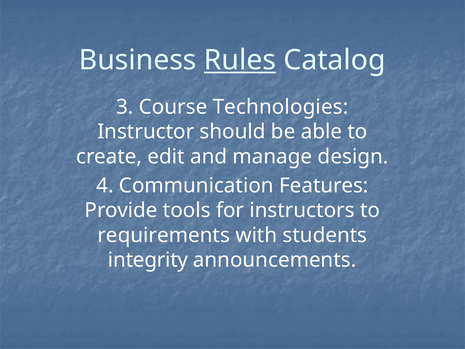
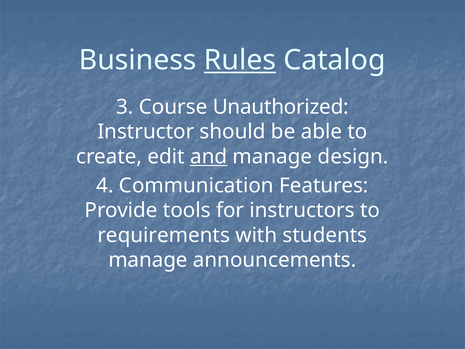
Technologies: Technologies -> Unauthorized
and underline: none -> present
integrity at (148, 260): integrity -> manage
